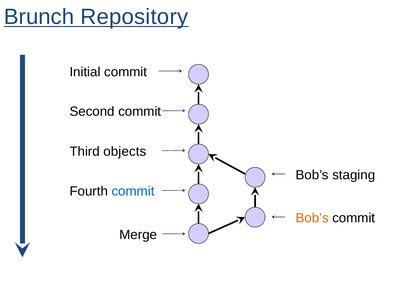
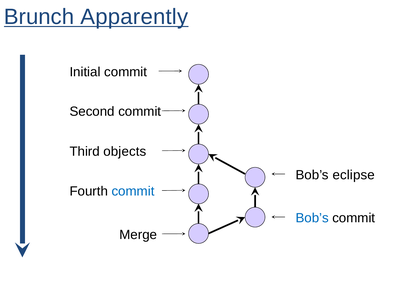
Repository: Repository -> Apparently
staging: staging -> eclipse
Bob’s at (312, 218) colour: orange -> blue
